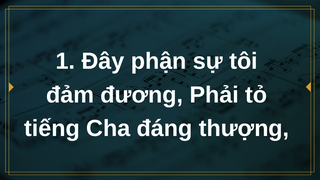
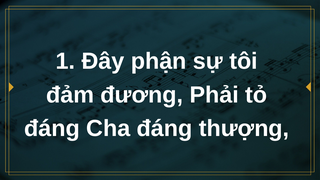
tiếng at (52, 128): tiếng -> đáng
